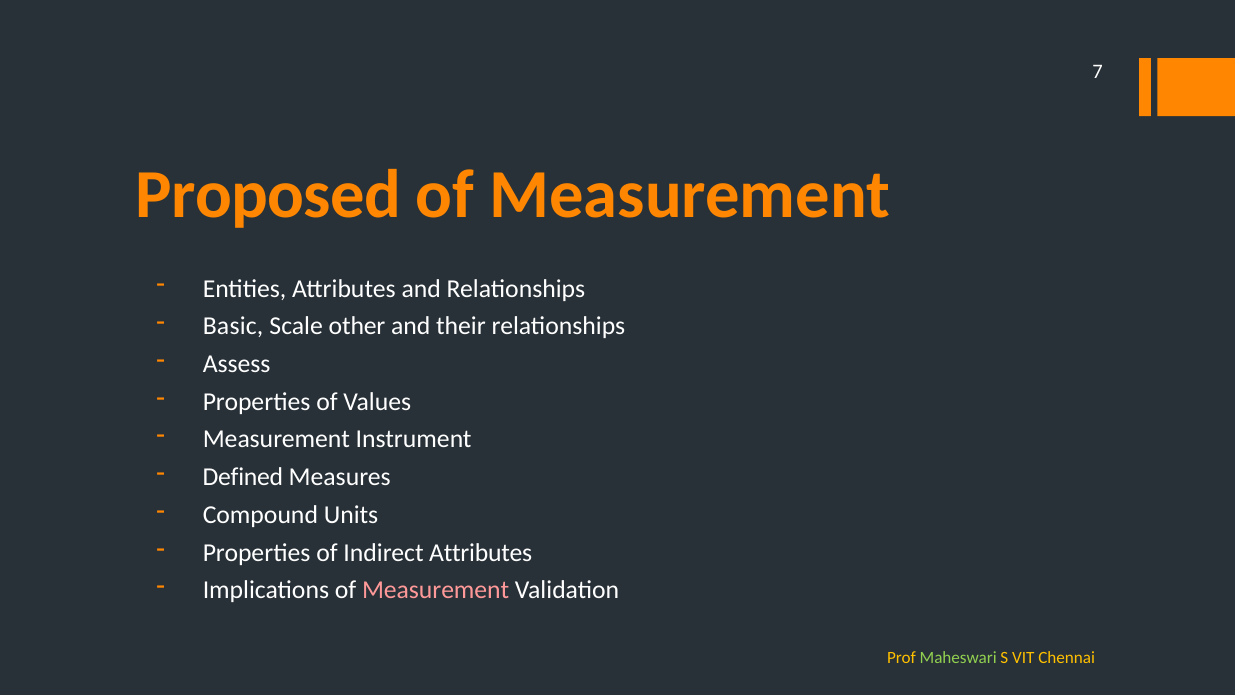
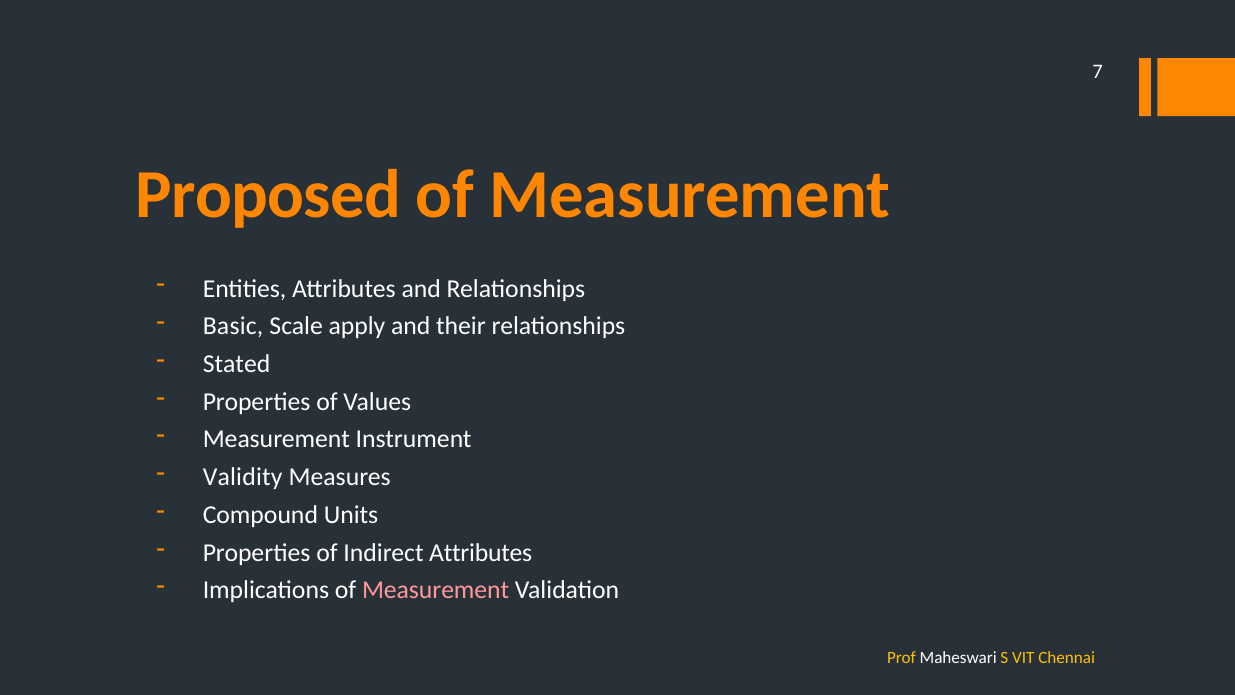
other: other -> apply
Assess: Assess -> Stated
Defined: Defined -> Validity
Maheswari colour: light green -> white
